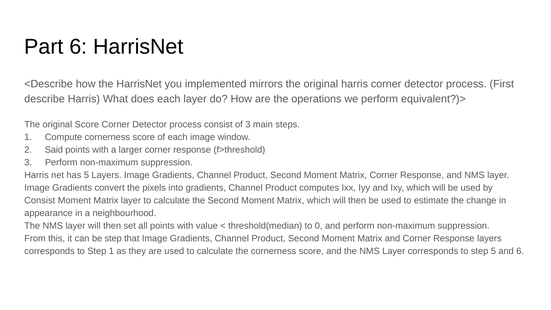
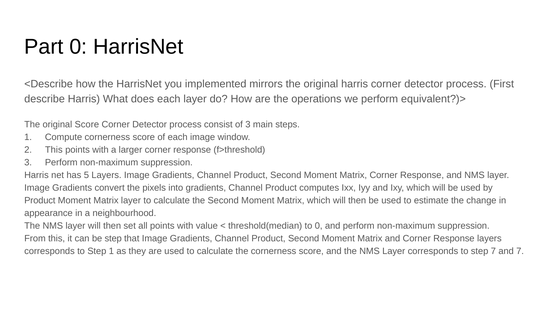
Part 6: 6 -> 0
2 Said: Said -> This
Consist at (40, 201): Consist -> Product
step 5: 5 -> 7
and 6: 6 -> 7
